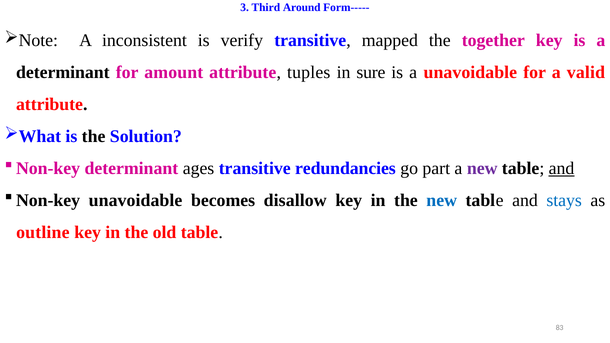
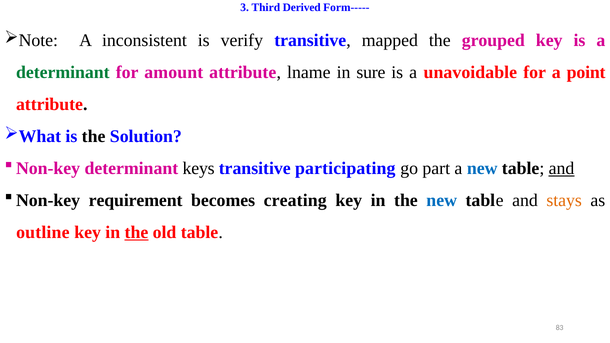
Around: Around -> Derived
together: together -> grouped
determinant at (63, 72) colour: black -> green
tuples: tuples -> lname
valid: valid -> point
ages: ages -> keys
redundancies: redundancies -> participating
new at (482, 168) colour: purple -> blue
unavoidable at (136, 200): unavoidable -> requirement
disallow: disallow -> creating
stays colour: blue -> orange
the at (136, 232) underline: none -> present
